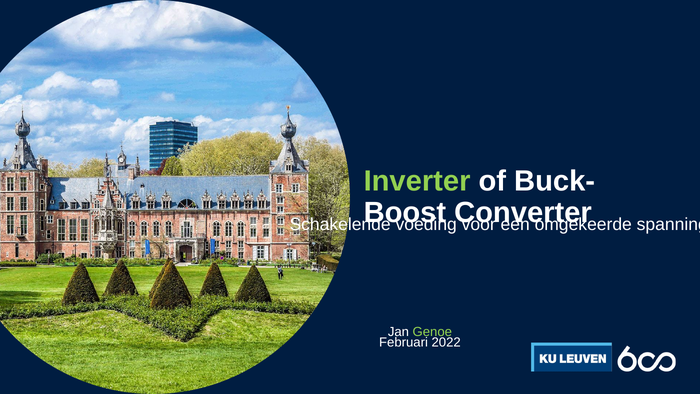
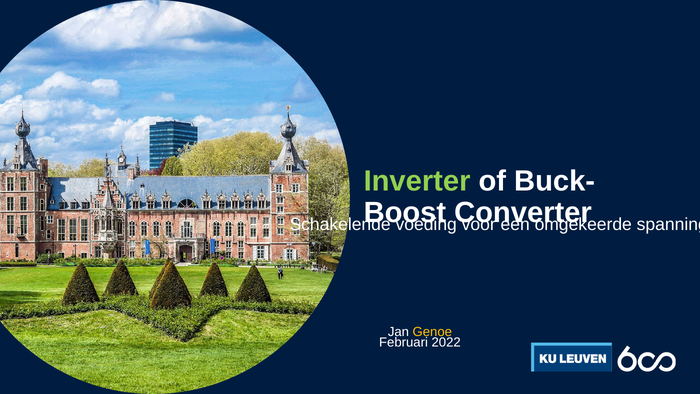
Genoe colour: light green -> yellow
